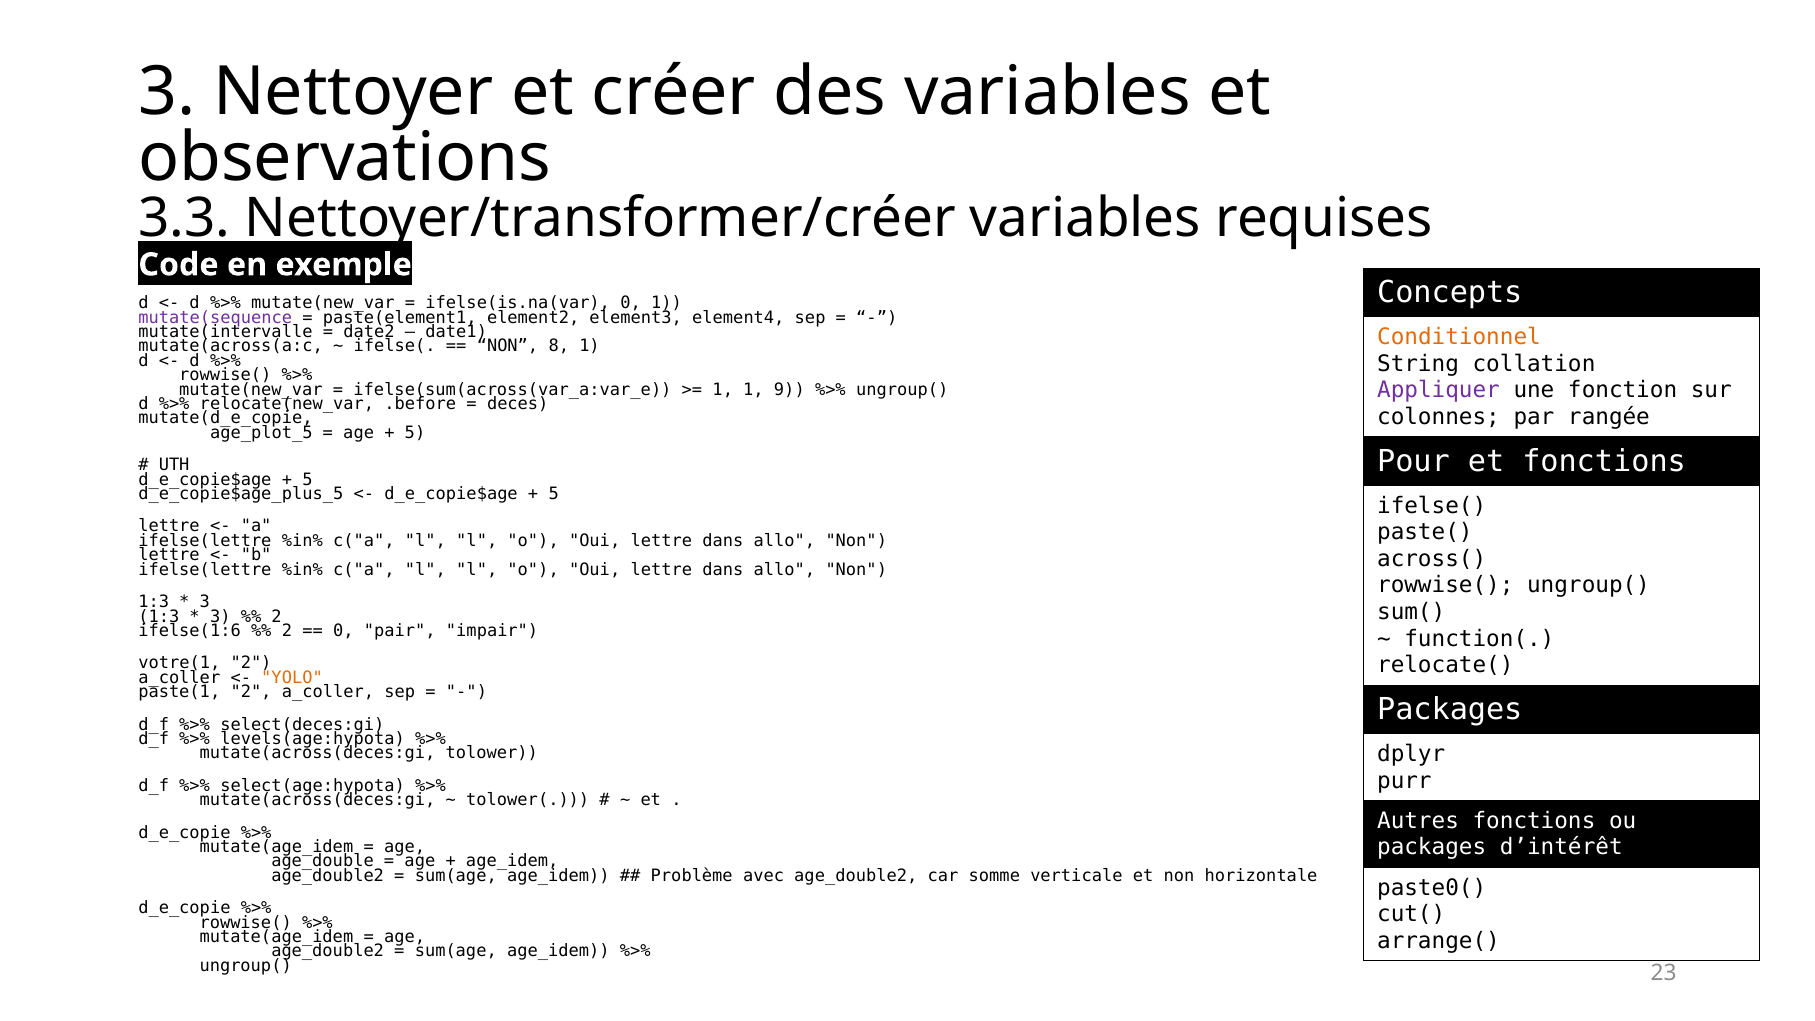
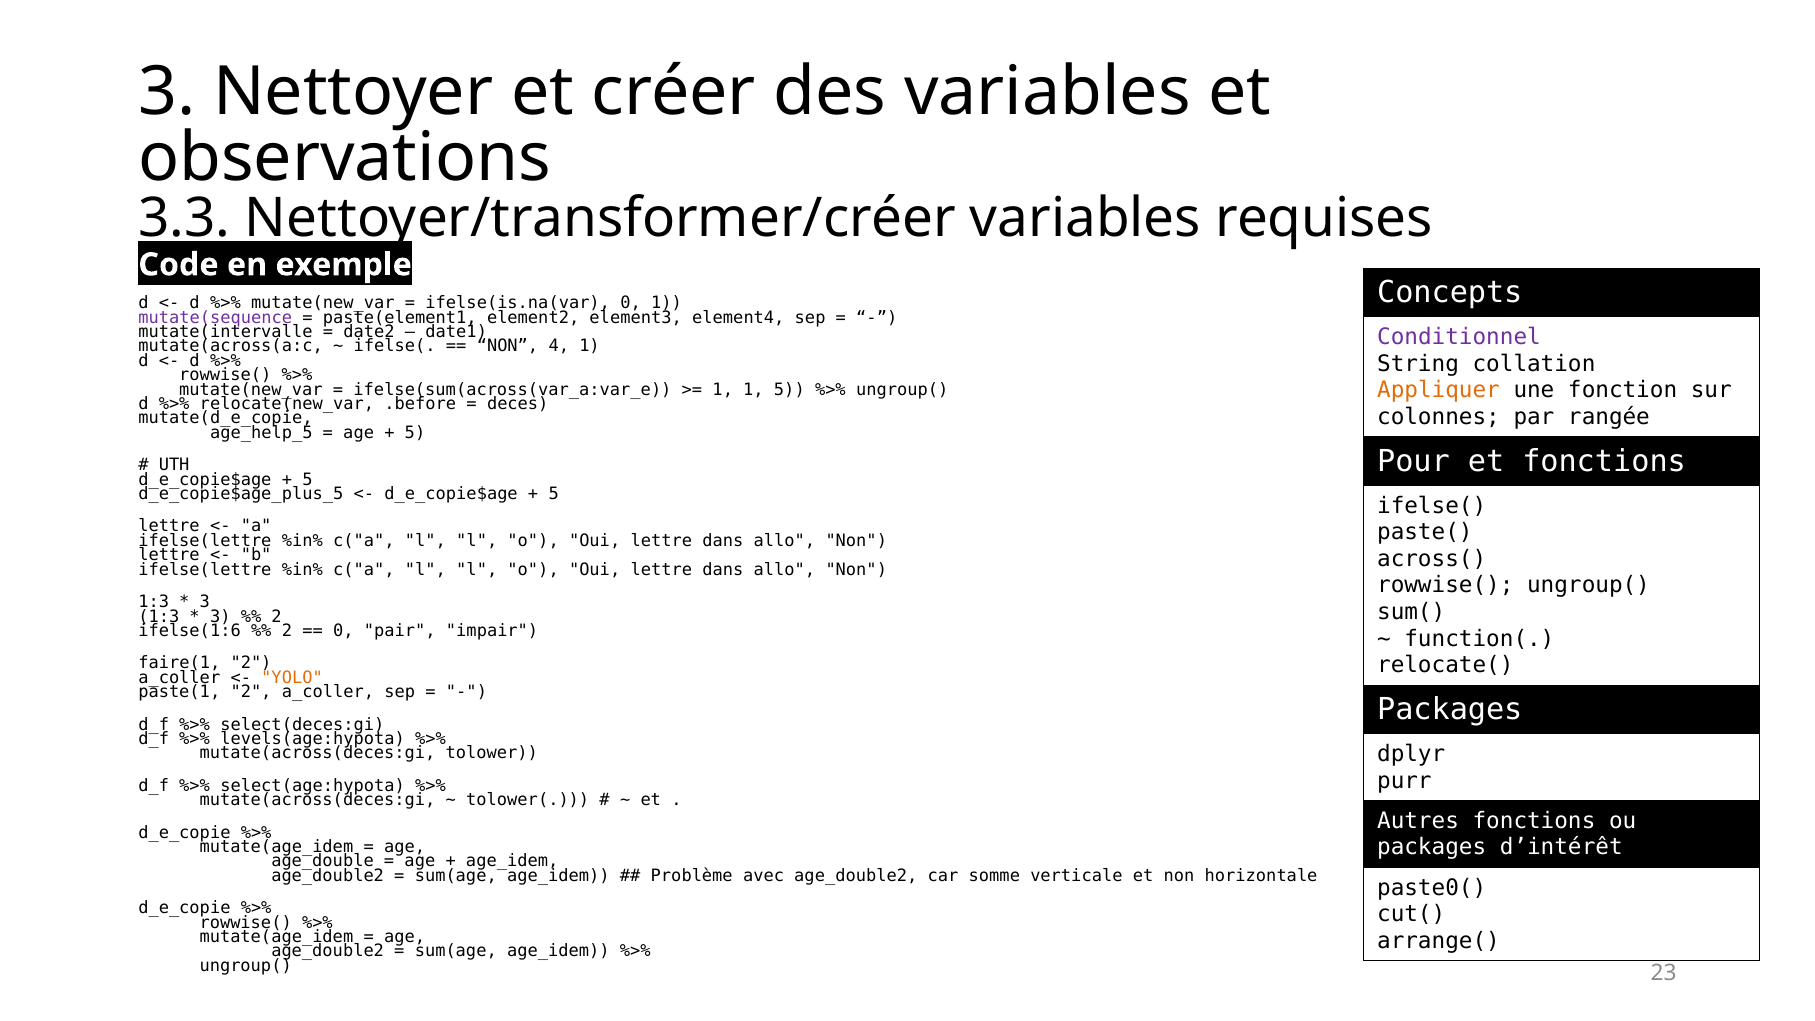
Conditionnel colour: orange -> purple
8: 8 -> 4
Appliquer colour: purple -> orange
1 9: 9 -> 5
age_plot_5: age_plot_5 -> age_help_5
votre(1: votre(1 -> faire(1
